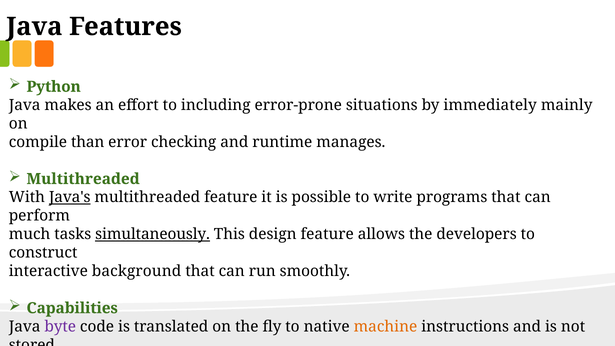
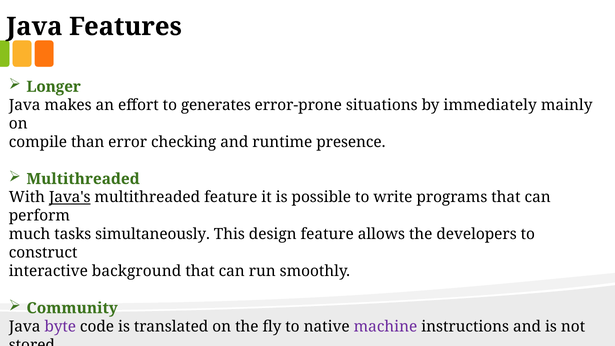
Python: Python -> Longer
including: including -> generates
manages: manages -> presence
simultaneously underline: present -> none
Capabilities: Capabilities -> Community
machine colour: orange -> purple
